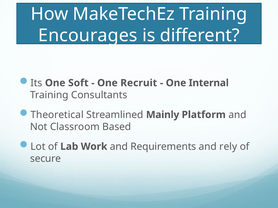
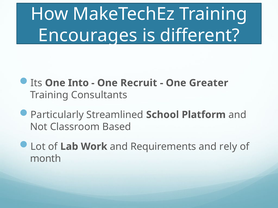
Soft: Soft -> Into
Internal: Internal -> Greater
Theoretical: Theoretical -> Particularly
Mainly: Mainly -> School
secure: secure -> month
